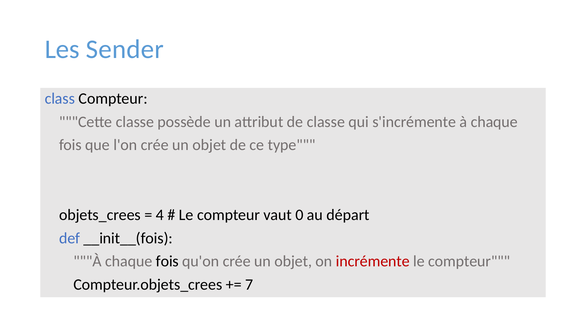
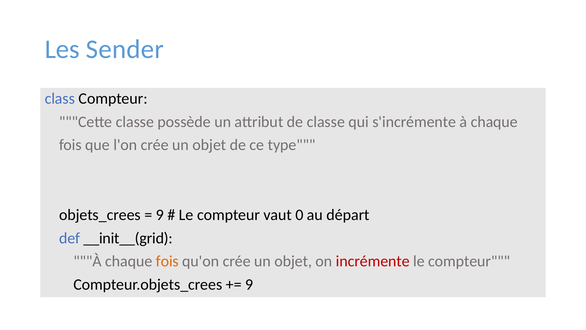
4 at (160, 215): 4 -> 9
__init__(fois: __init__(fois -> __init__(grid
fois at (167, 261) colour: black -> orange
7 at (249, 284): 7 -> 9
